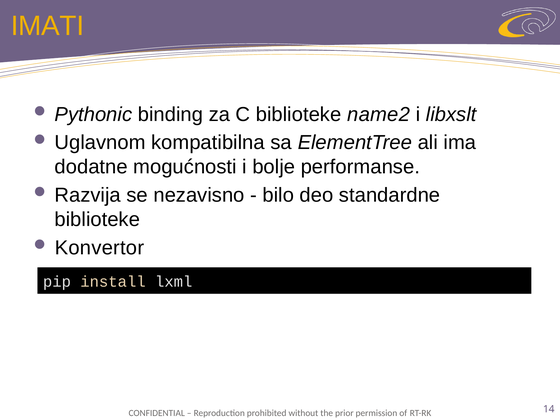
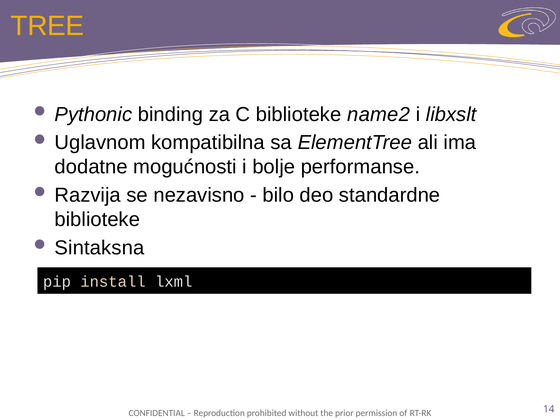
IMATI: IMATI -> TREE
Konvertor: Konvertor -> Sintaksna
